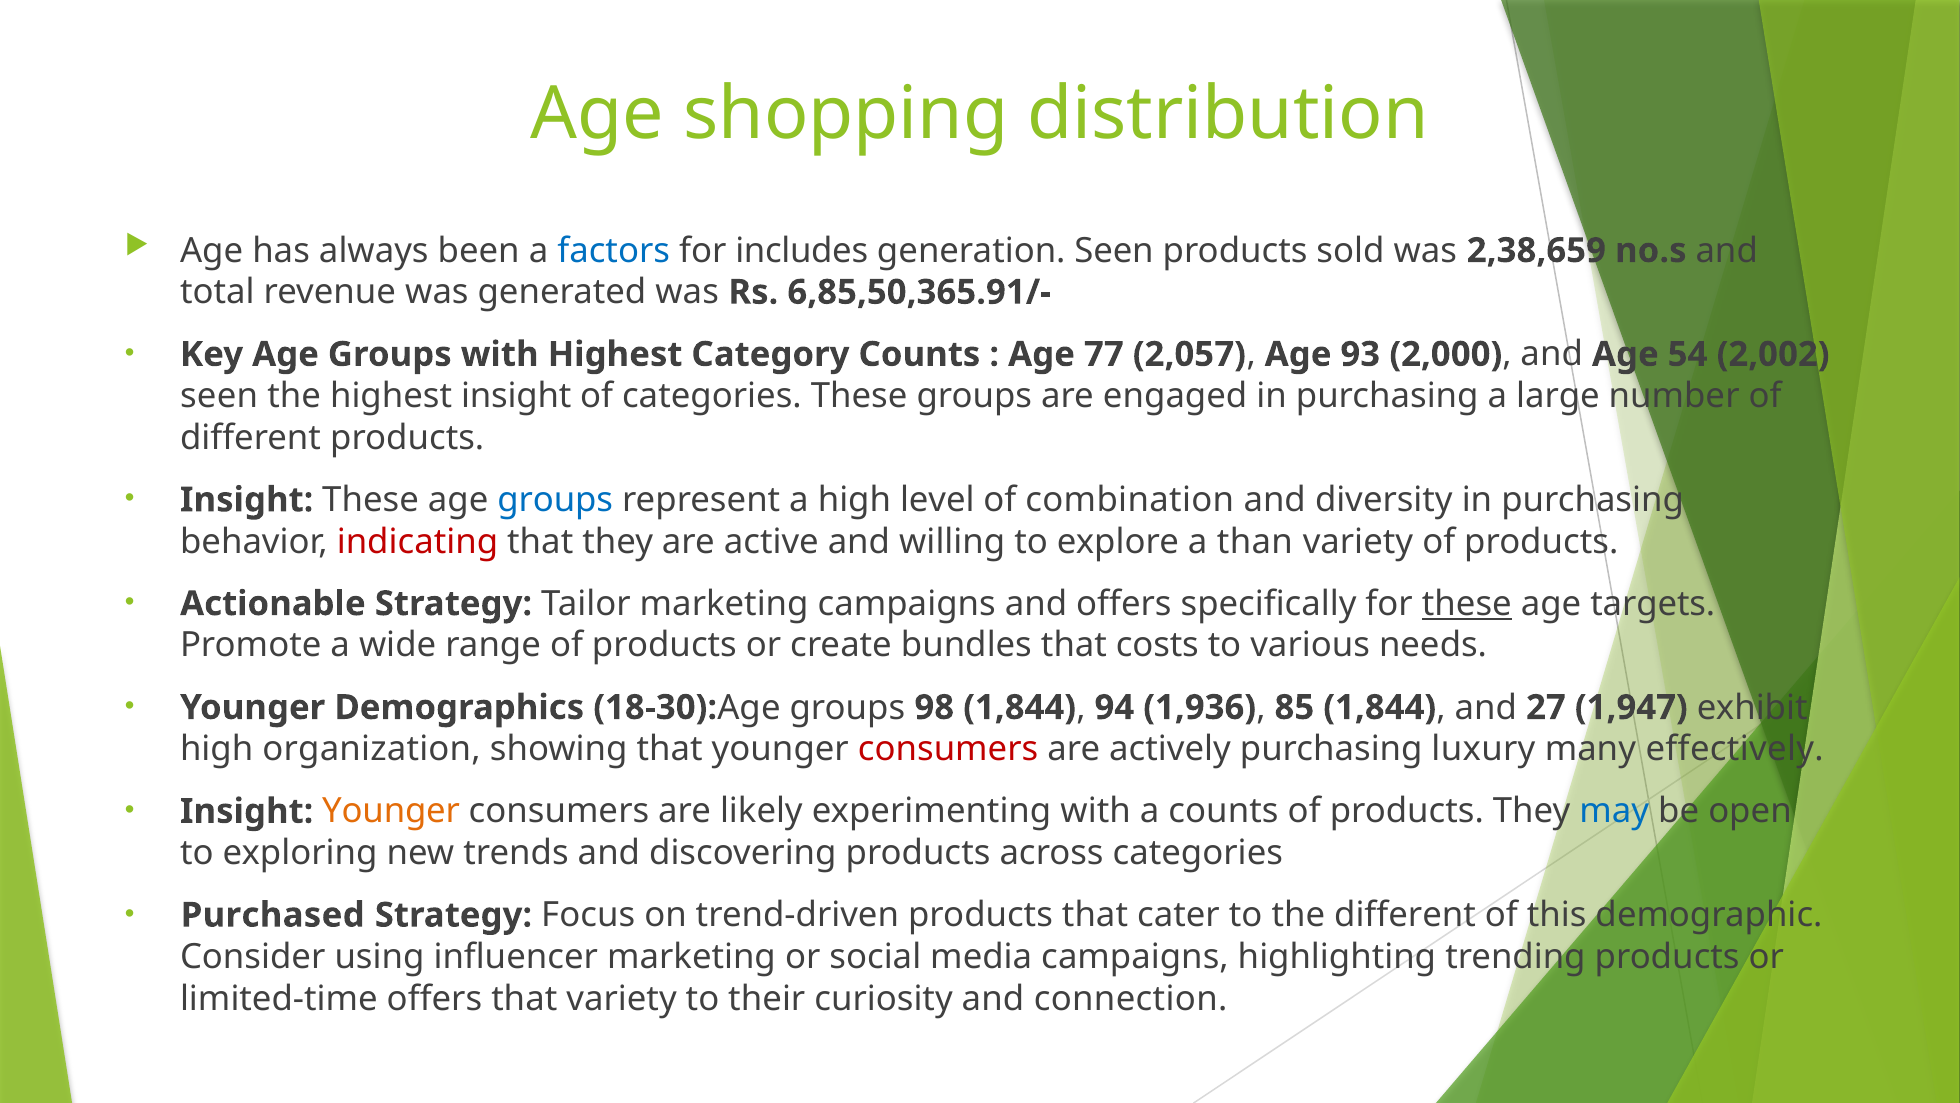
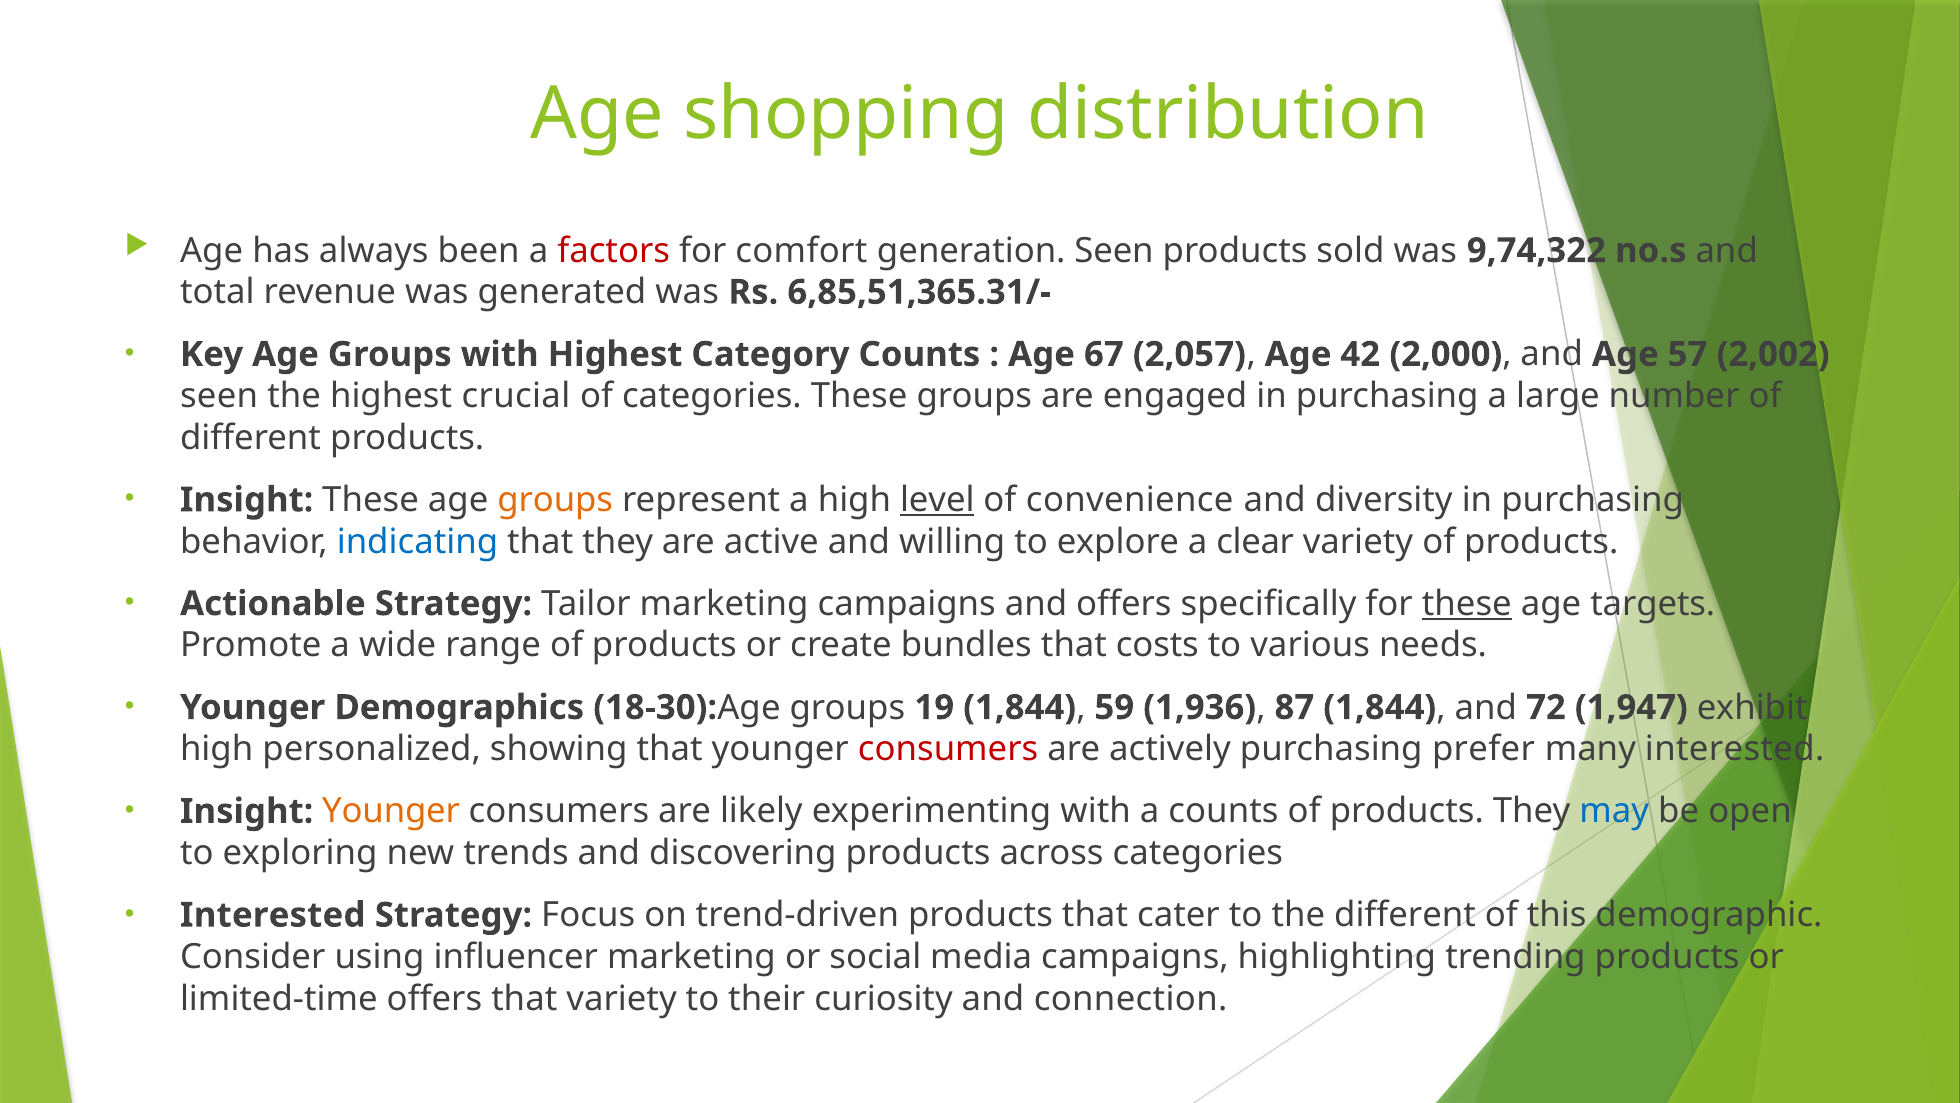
factors colour: blue -> red
includes: includes -> comfort
2,38,659: 2,38,659 -> 9,74,322
6,85,50,365.91/-: 6,85,50,365.91/- -> 6,85,51,365.31/-
77: 77 -> 67
93: 93 -> 42
54: 54 -> 57
highest insight: insight -> crucial
groups at (555, 500) colour: blue -> orange
level underline: none -> present
combination: combination -> convenience
indicating colour: red -> blue
than: than -> clear
98: 98 -> 19
94: 94 -> 59
85: 85 -> 87
27: 27 -> 72
organization: organization -> personalized
luxury: luxury -> prefer
many effectively: effectively -> interested
Purchased at (273, 915): Purchased -> Interested
